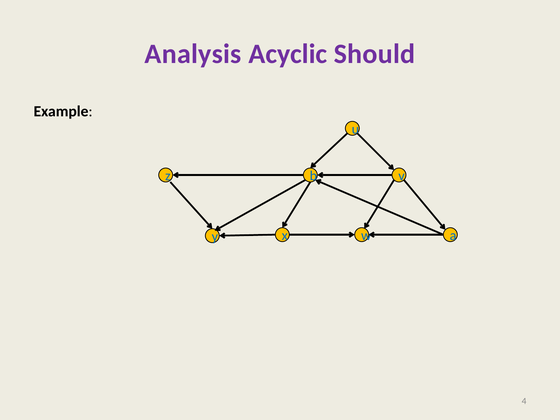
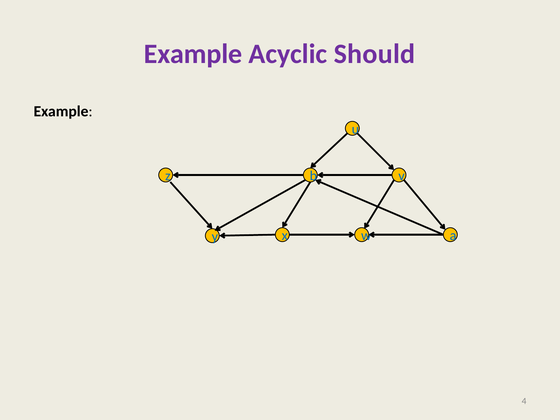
Analysis at (193, 54): Analysis -> Example
